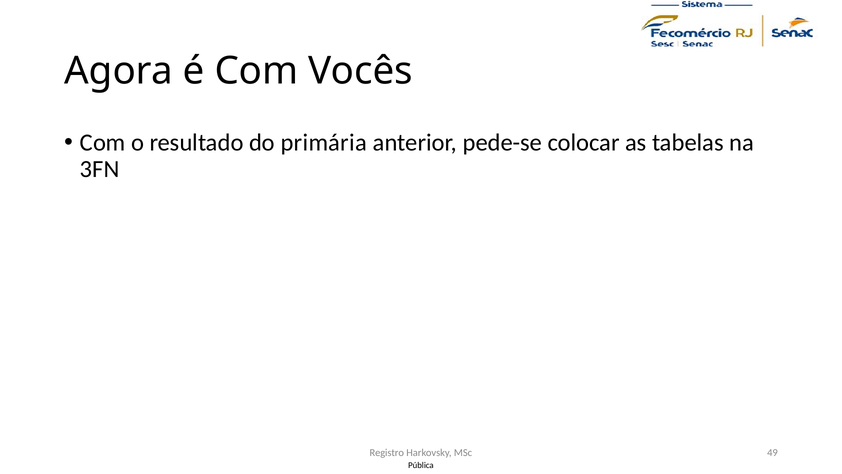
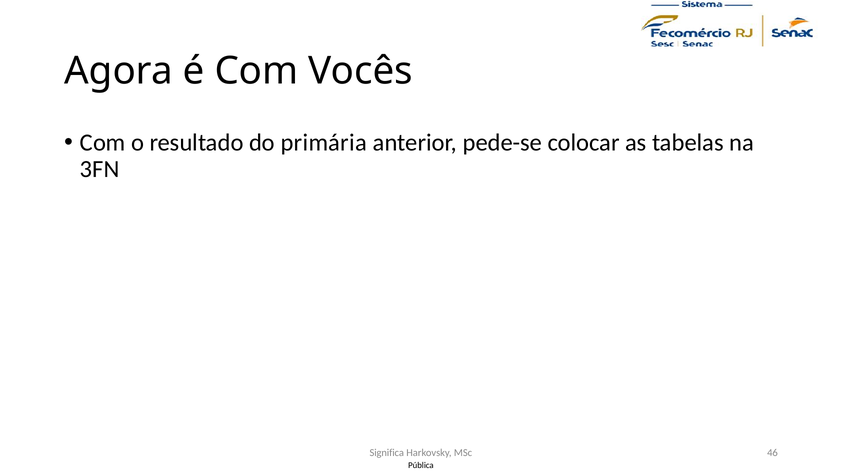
Registro: Registro -> Significa
49: 49 -> 46
